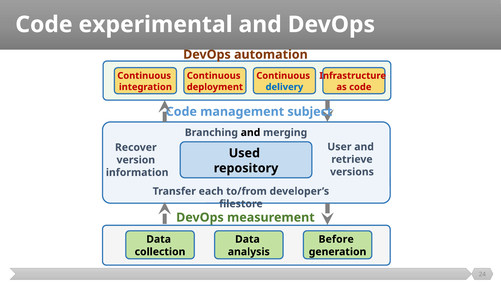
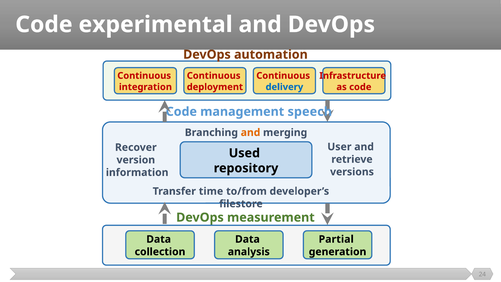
subject: subject -> speech
and at (251, 132) colour: black -> orange
each: each -> time
Before: Before -> Partial
